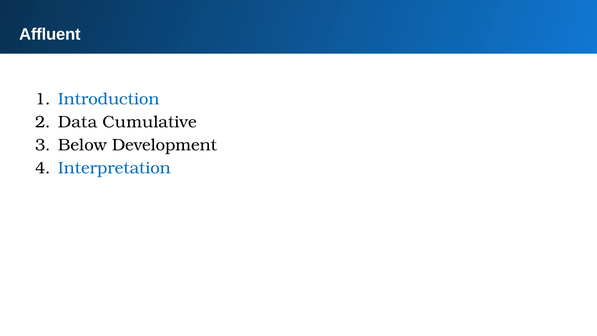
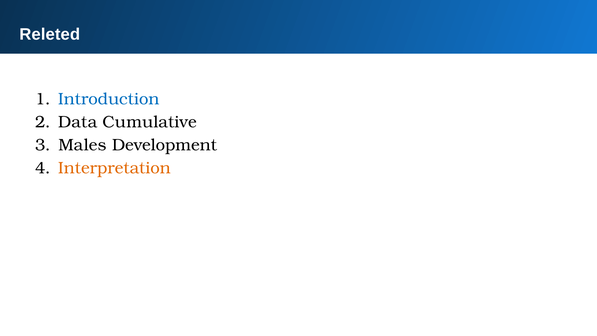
Affluent: Affluent -> Releted
Below: Below -> Males
Interpretation colour: blue -> orange
